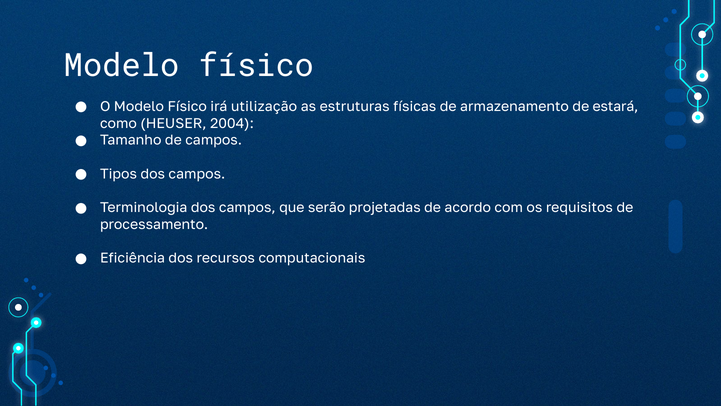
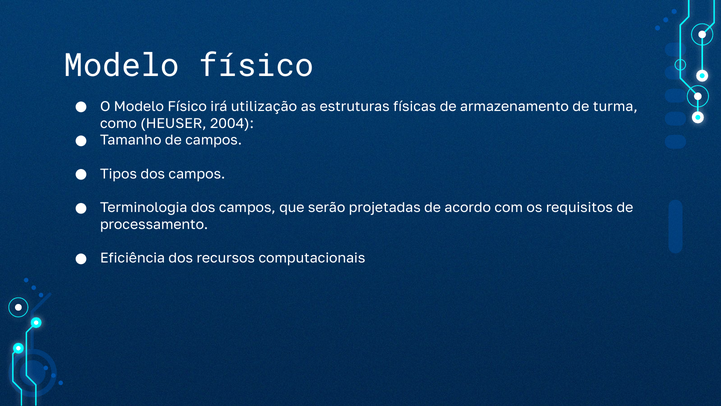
estará: estará -> turma
